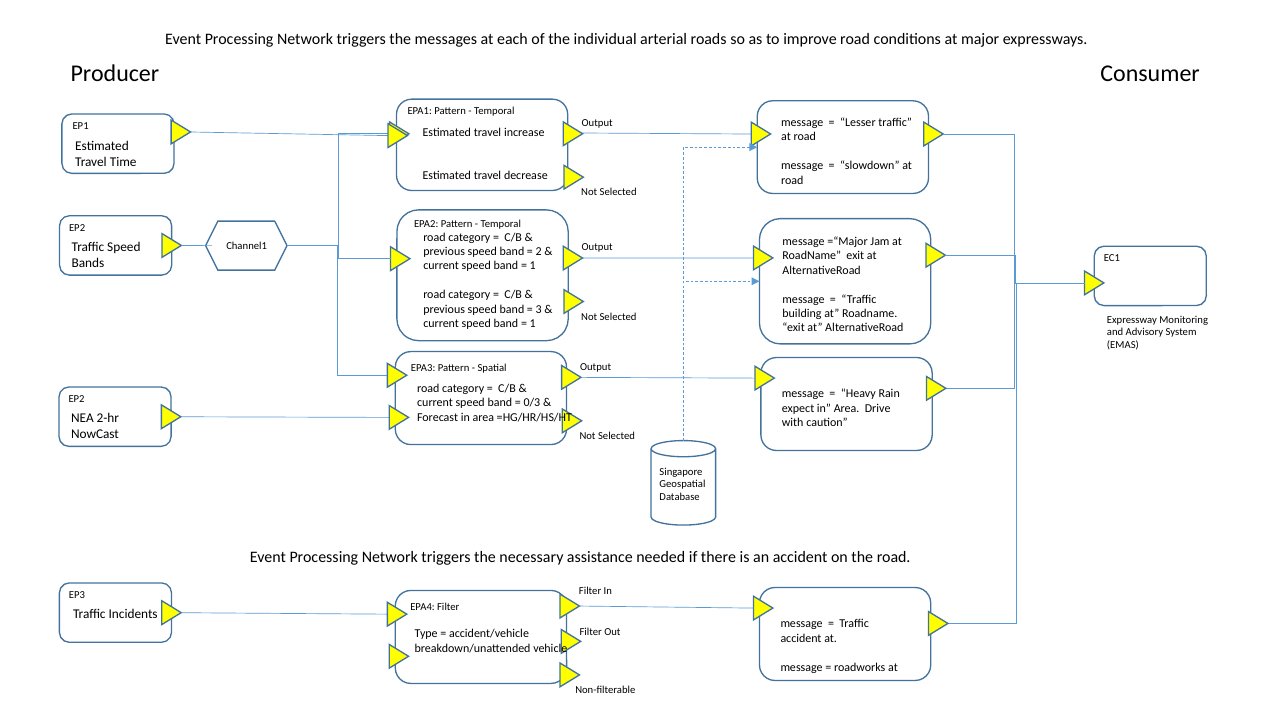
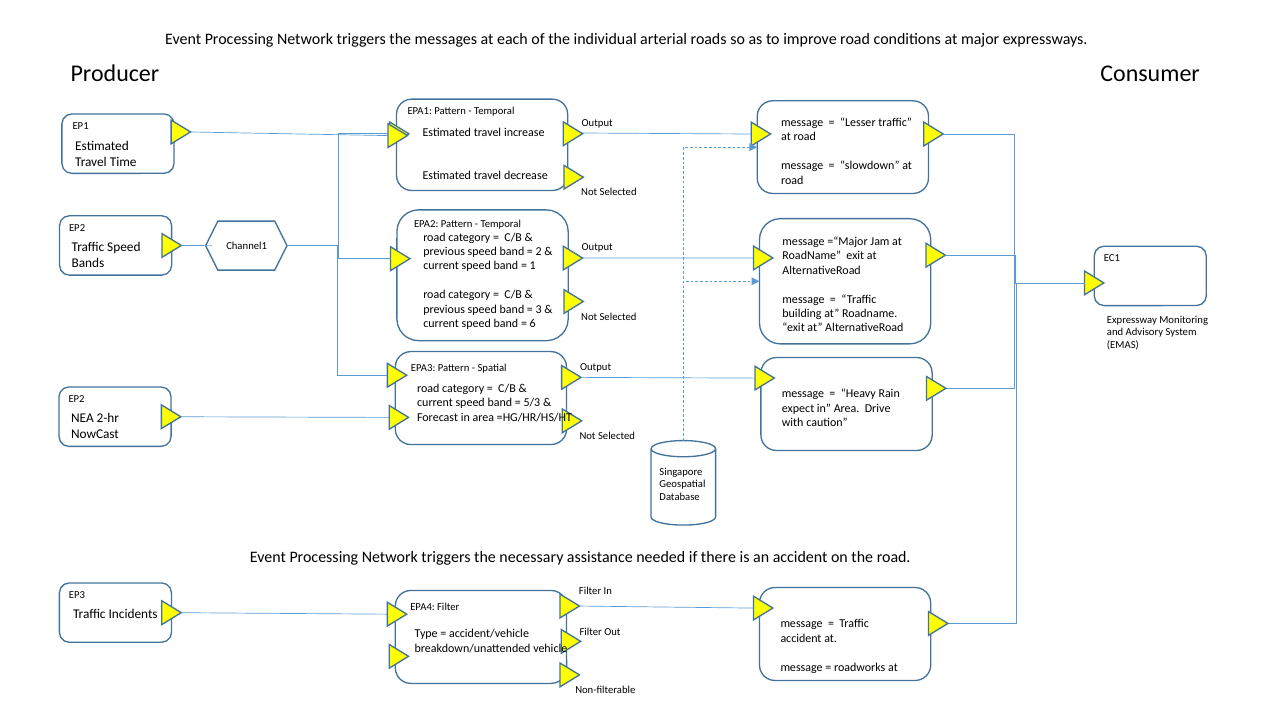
1 at (533, 324): 1 -> 6
0/3: 0/3 -> 5/3
